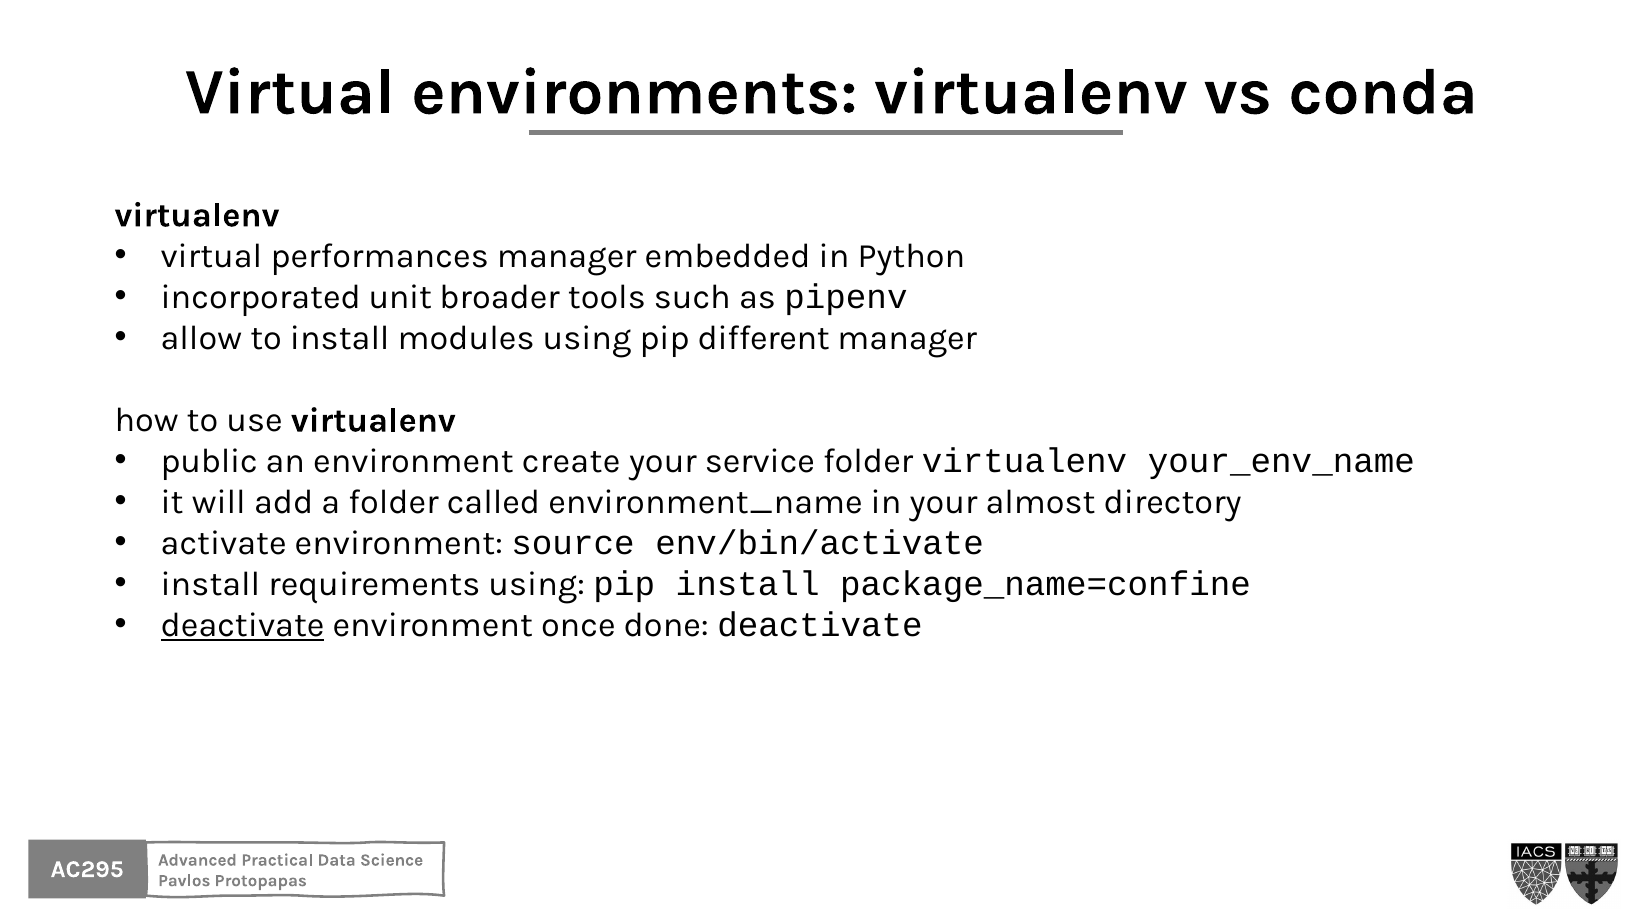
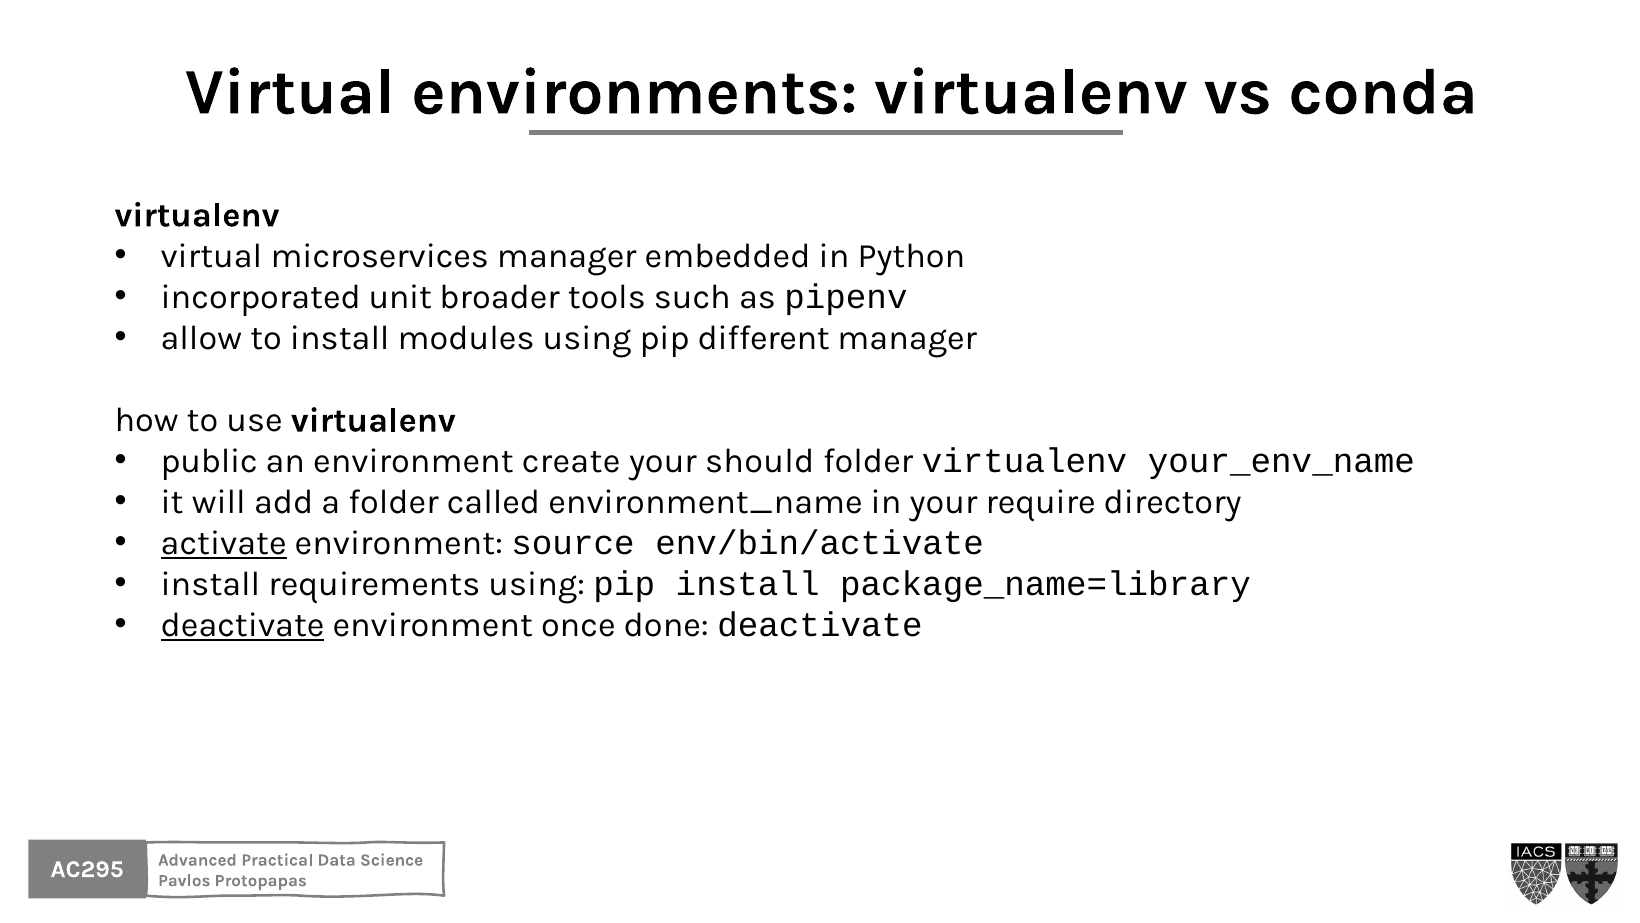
performances: performances -> microservices
service: service -> should
almost: almost -> require
activate underline: none -> present
package_name=confine: package_name=confine -> package_name=library
